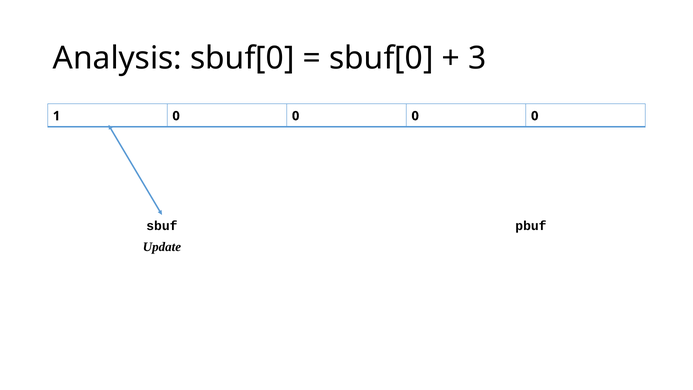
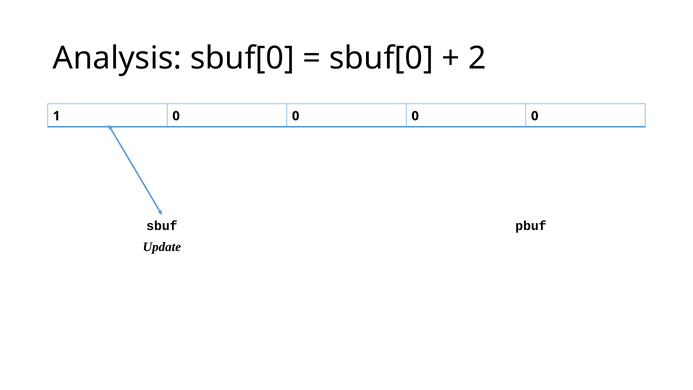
3: 3 -> 2
